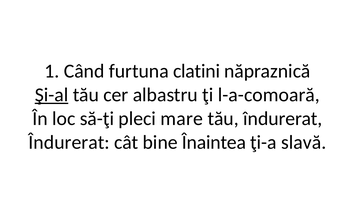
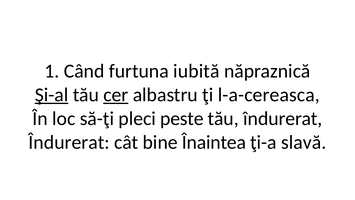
clatini: clatini -> iubită
cer underline: none -> present
l-a-comoară: l-a-comoară -> l-a-cereasca
mare: mare -> peste
